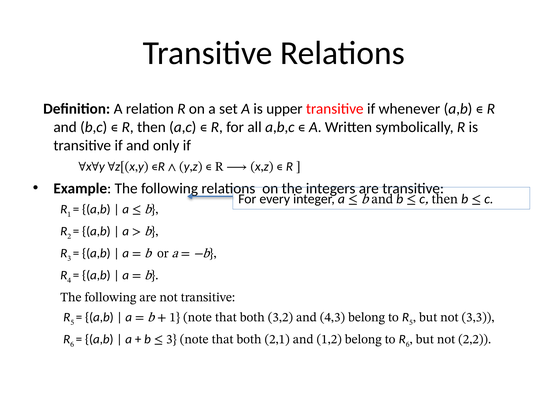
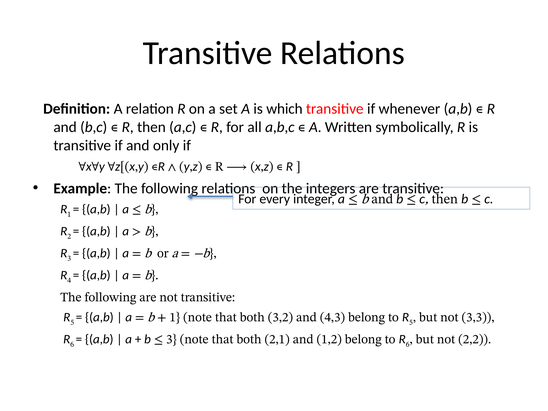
upper: upper -> which
